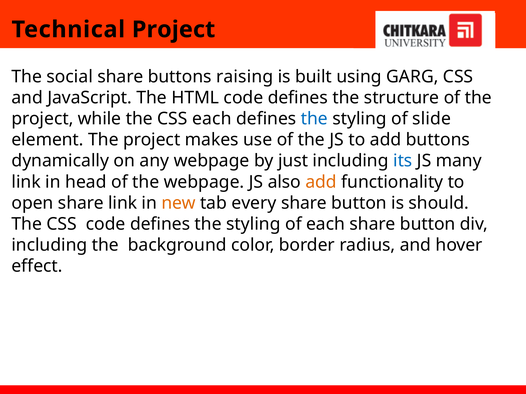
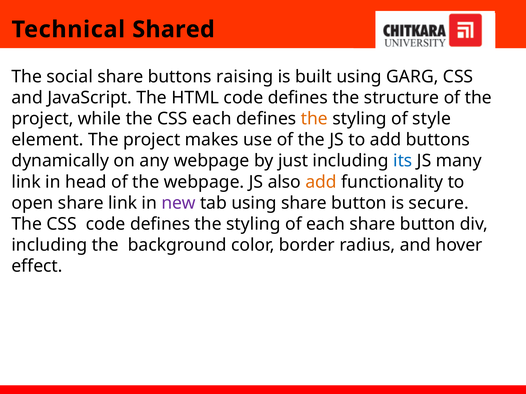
Technical Project: Project -> Shared
the at (314, 119) colour: blue -> orange
of slide: slide -> style
new colour: orange -> purple
tab every: every -> using
is should: should -> secure
